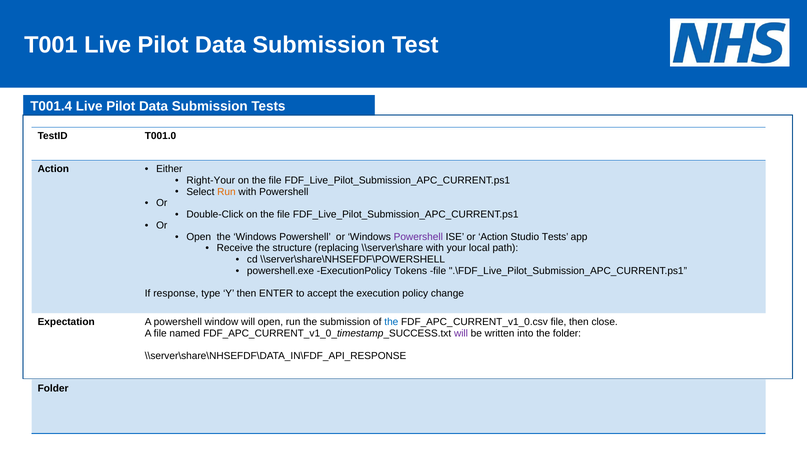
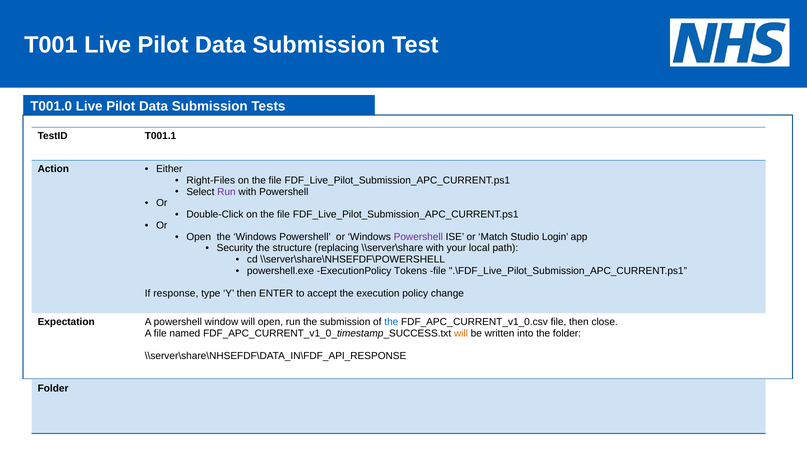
T001.4: T001.4 -> T001.0
T001.0: T001.0 -> T001.1
Right-Your: Right-Your -> Right-Files
Run at (226, 192) colour: orange -> purple
or Action: Action -> Match
Studio Tests: Tests -> Login
Receive: Receive -> Security
will at (461, 333) colour: purple -> orange
